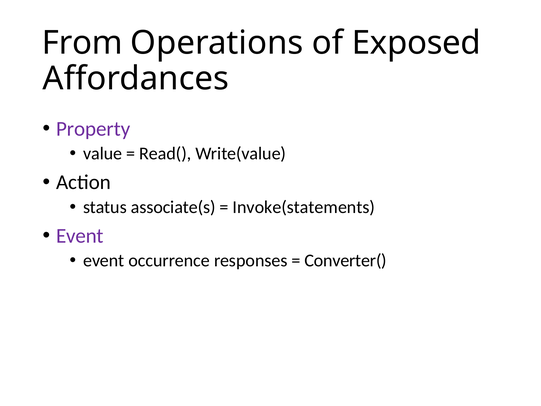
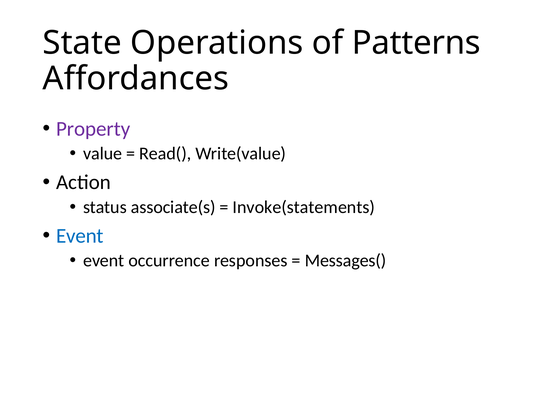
From: From -> State
Exposed: Exposed -> Patterns
Event at (80, 236) colour: purple -> blue
Converter(: Converter( -> Messages(
